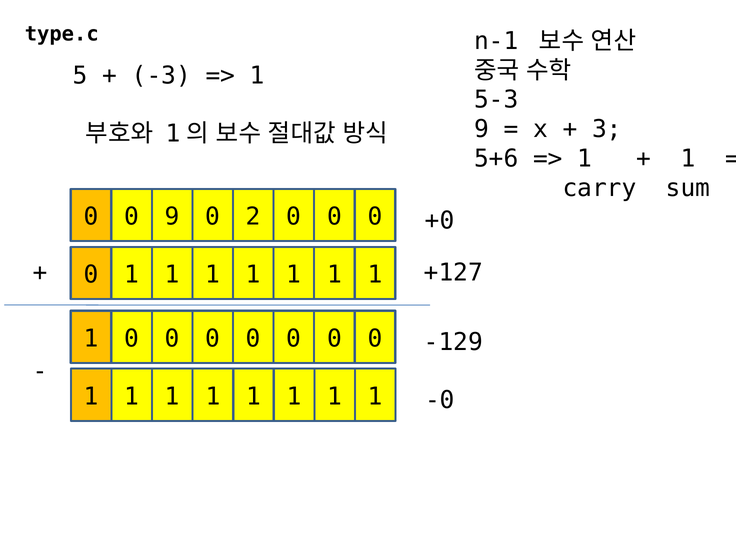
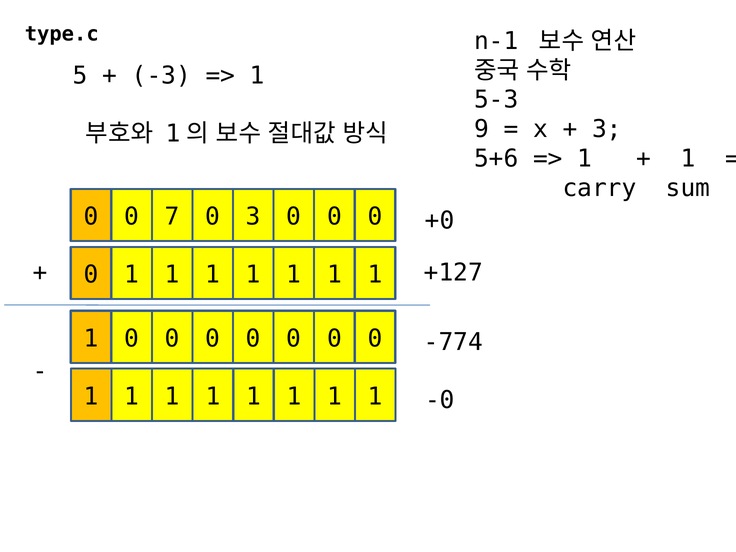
0 9: 9 -> 7
0 2: 2 -> 3
-129: -129 -> -774
